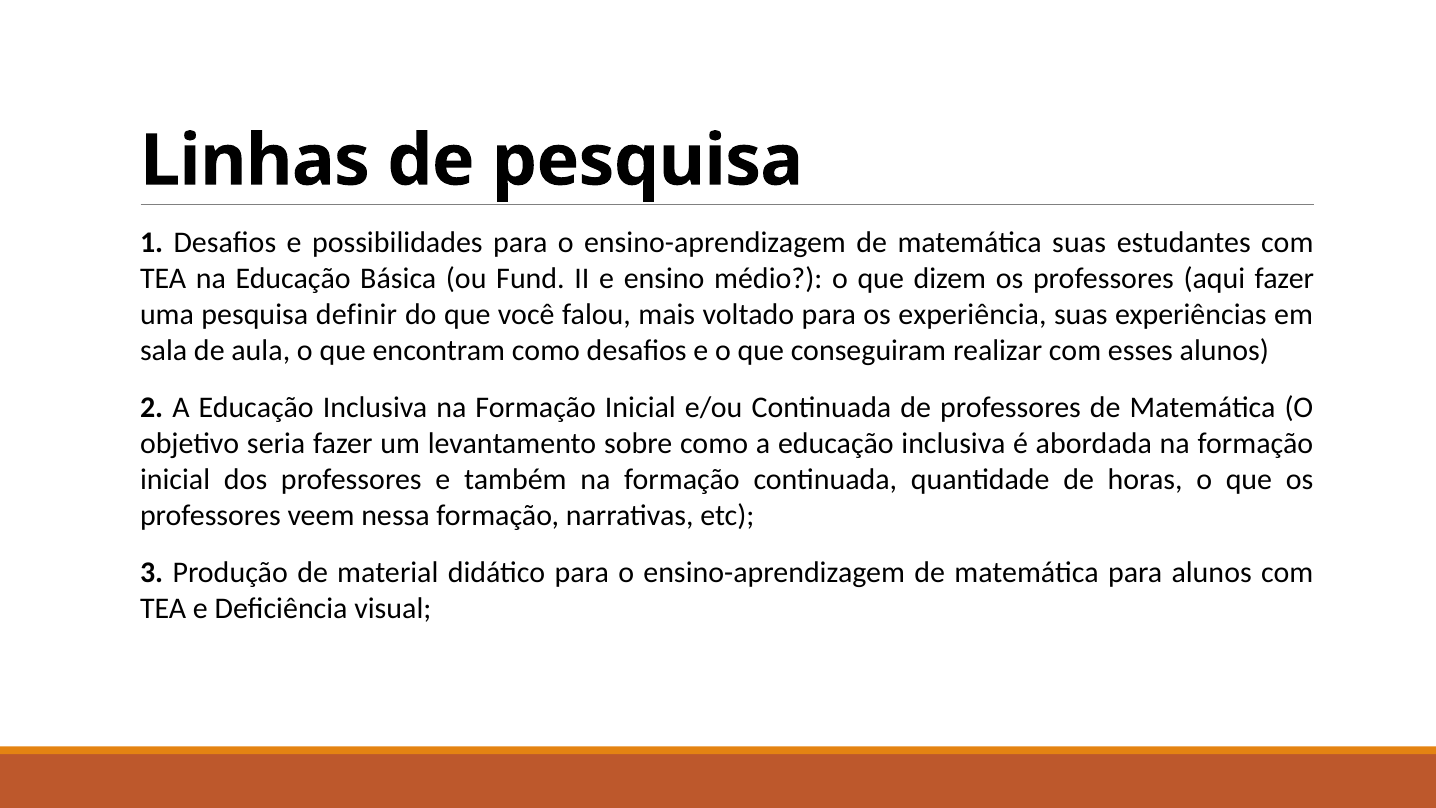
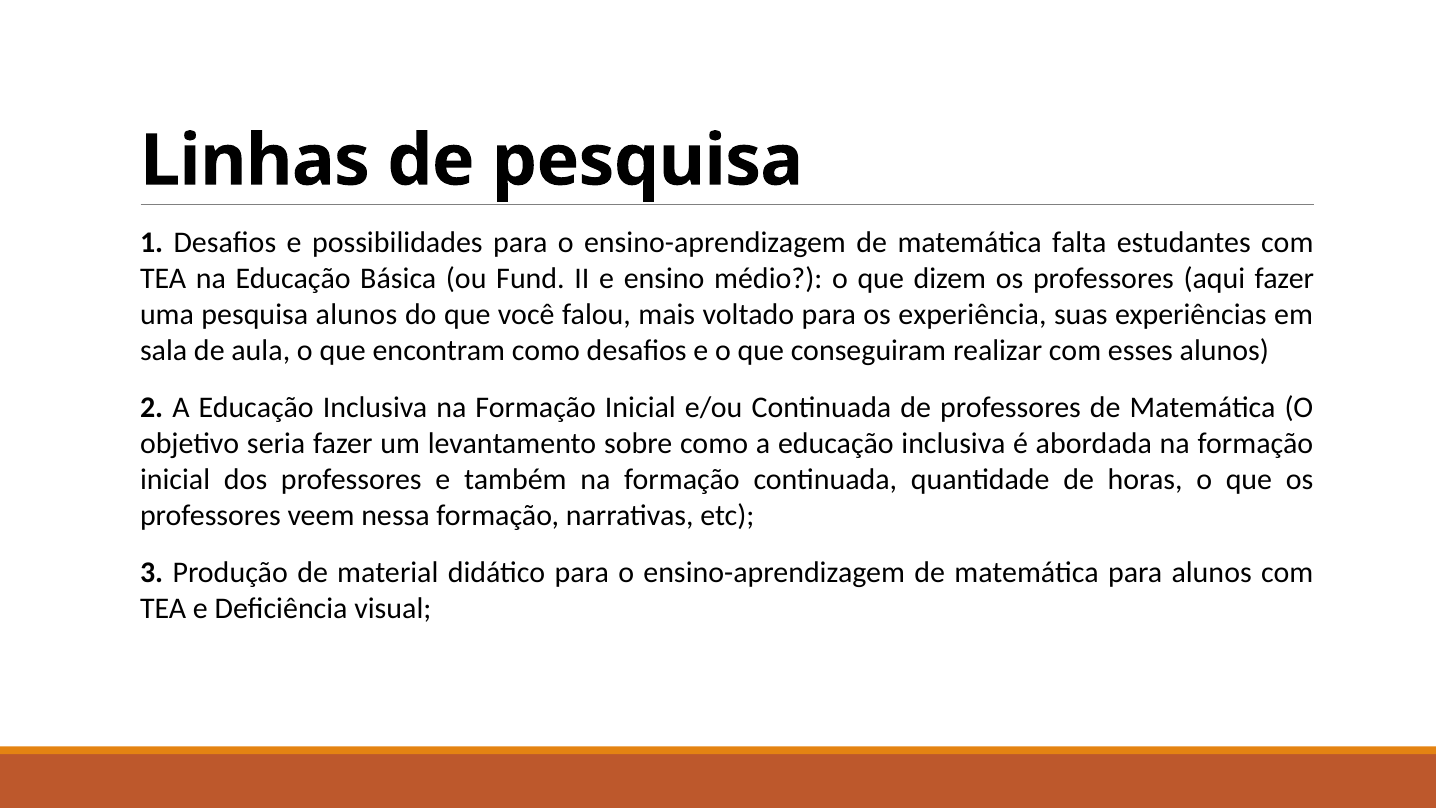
matemática suas: suas -> falta
pesquisa definir: definir -> alunos
